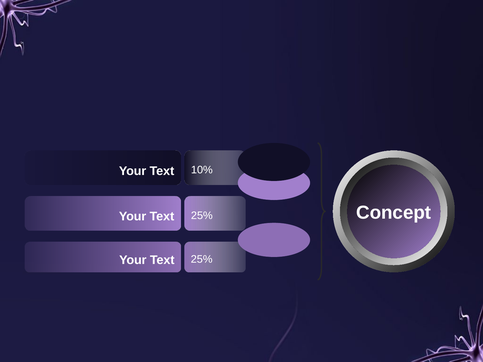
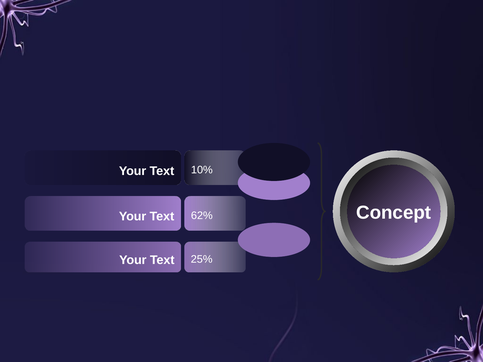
25% at (202, 216): 25% -> 62%
